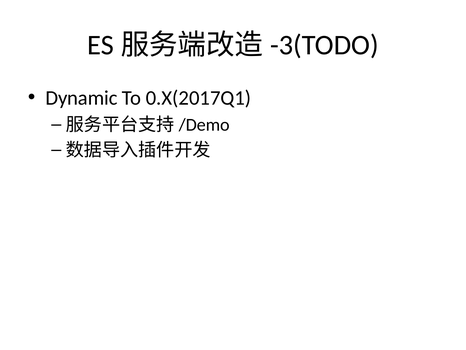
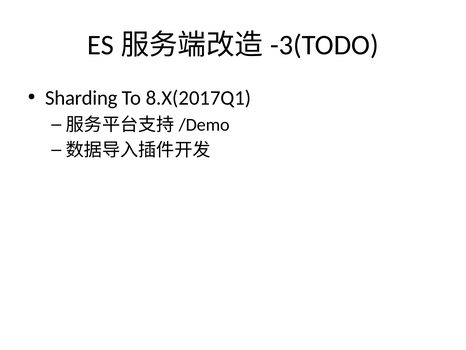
Dynamic: Dynamic -> Sharding
0.X(2017Q1: 0.X(2017Q1 -> 8.X(2017Q1
